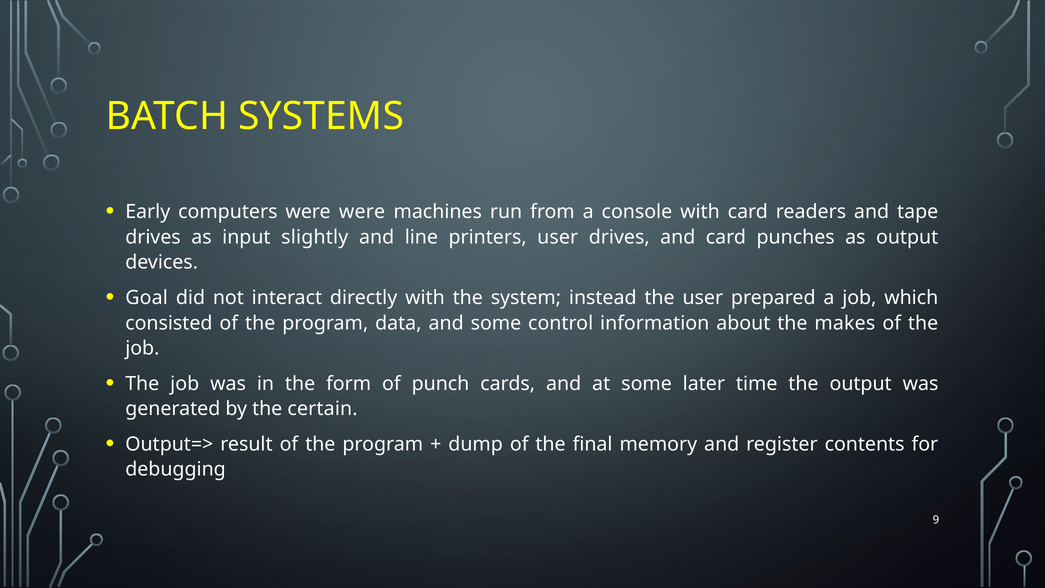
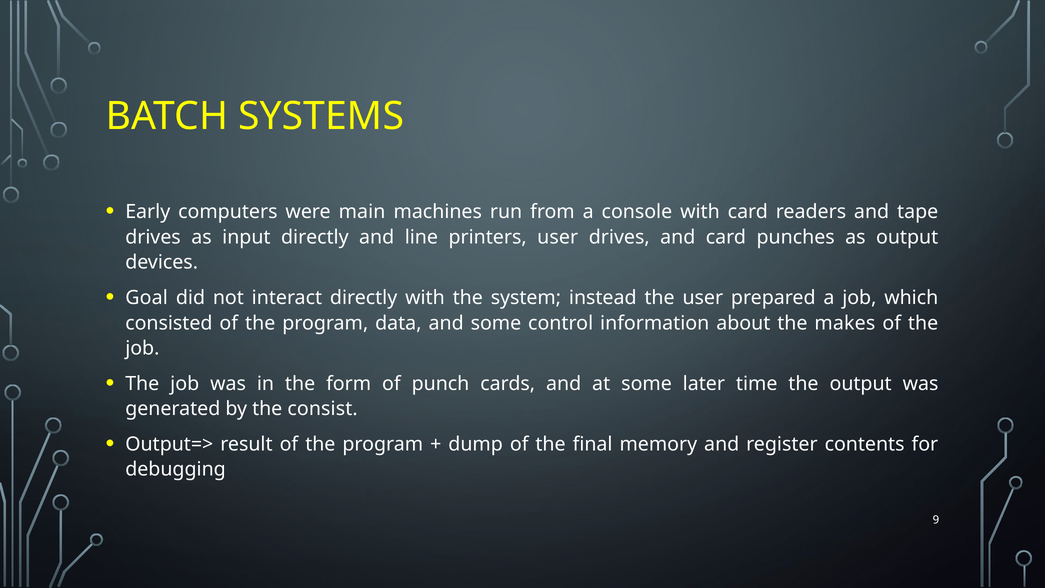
were were: were -> main
input slightly: slightly -> directly
certain: certain -> consist
